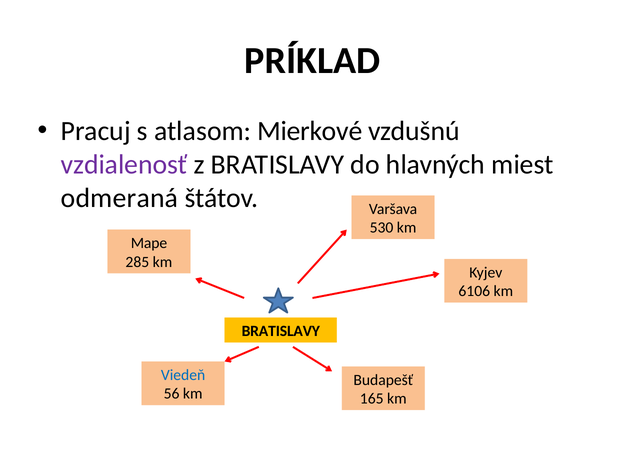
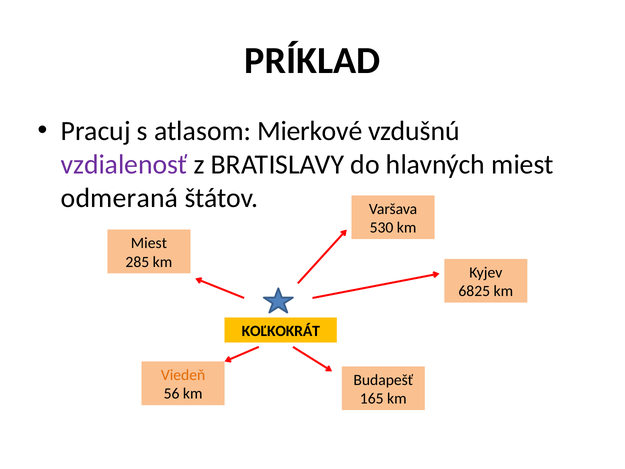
Mape at (149, 243): Mape -> Miest
6106: 6106 -> 6825
BRATISLAVY at (281, 331): BRATISLAVY -> KOĽKOKRÁT
Viedeň colour: blue -> orange
